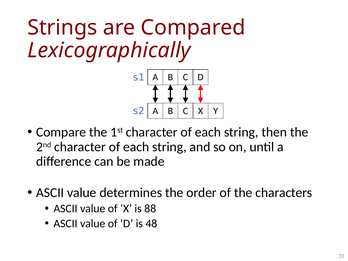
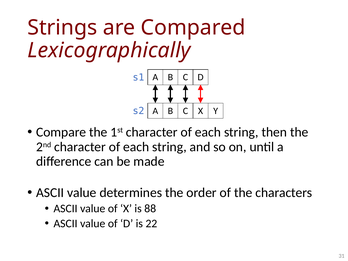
48: 48 -> 22
